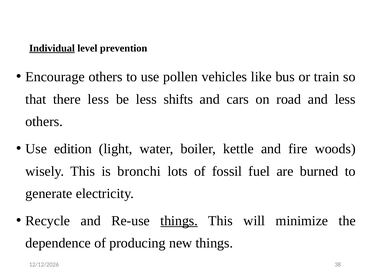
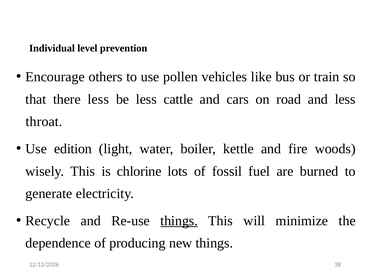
Individual underline: present -> none
shifts: shifts -> cattle
others at (44, 122): others -> throat
bronchi: bronchi -> chlorine
